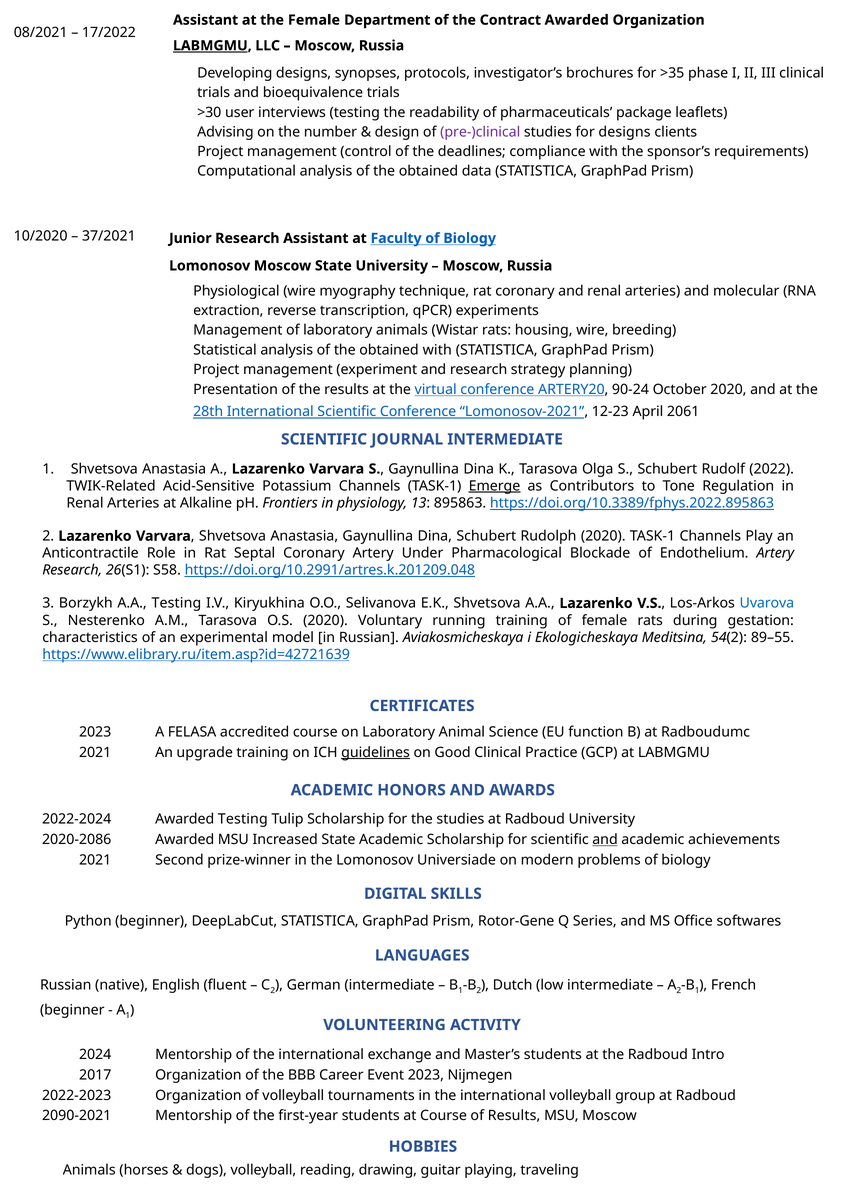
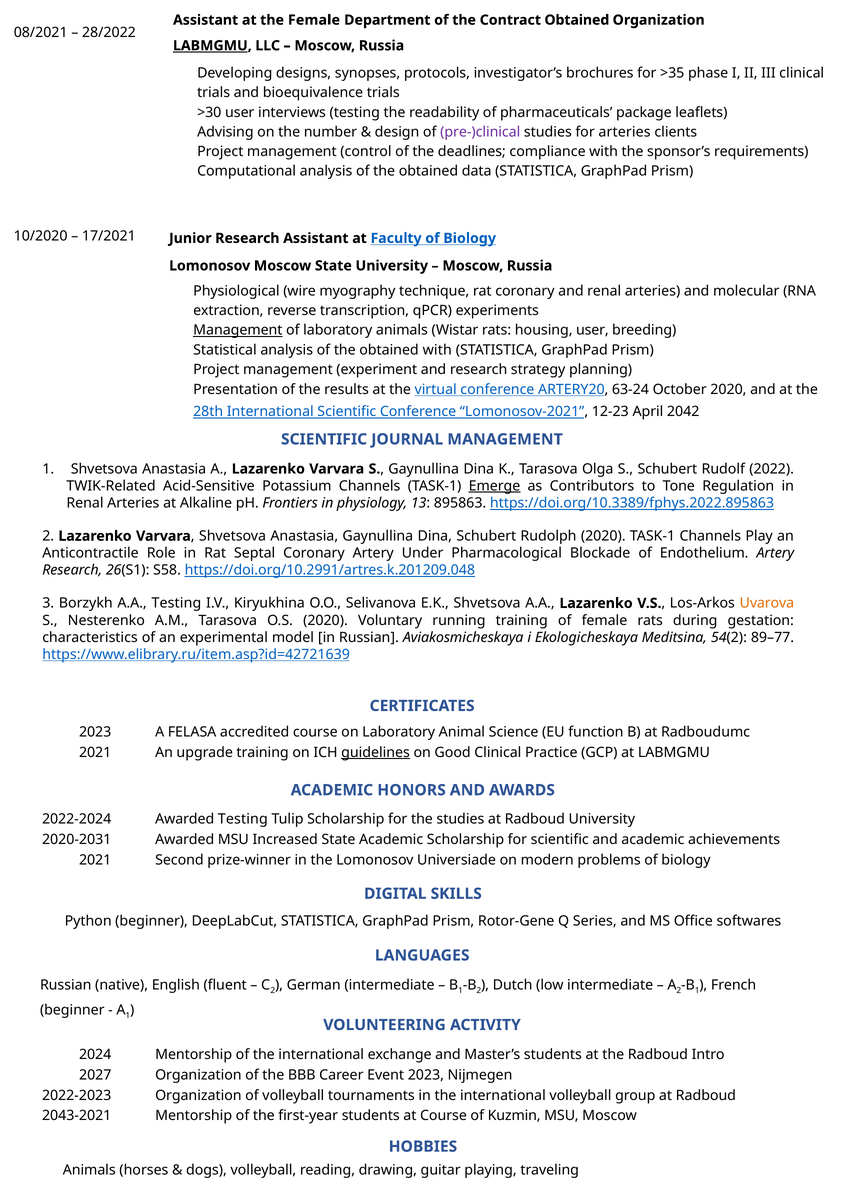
Contract Awarded: Awarded -> Obtained
17/2022: 17/2022 -> 28/2022
for designs: designs -> arteries
37/2021: 37/2021 -> 17/2021
Management at (238, 330) underline: none -> present
housing wire: wire -> user
90-24: 90-24 -> 63-24
2061: 2061 -> 2042
JOURNAL INTERMEDIATE: INTERMEDIATE -> MANAGEMENT
Uvarova colour: blue -> orange
89–55: 89–55 -> 89–77
2020-2086: 2020-2086 -> 2020-2031
and at (605, 840) underline: present -> none
2017: 2017 -> 2027
2090-2021: 2090-2021 -> 2043-2021
of Results: Results -> Kuzmin
